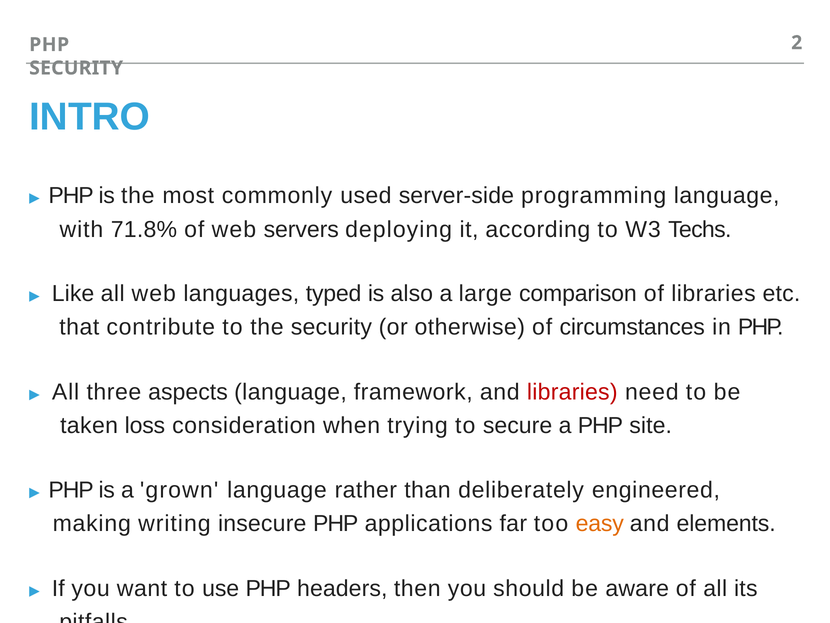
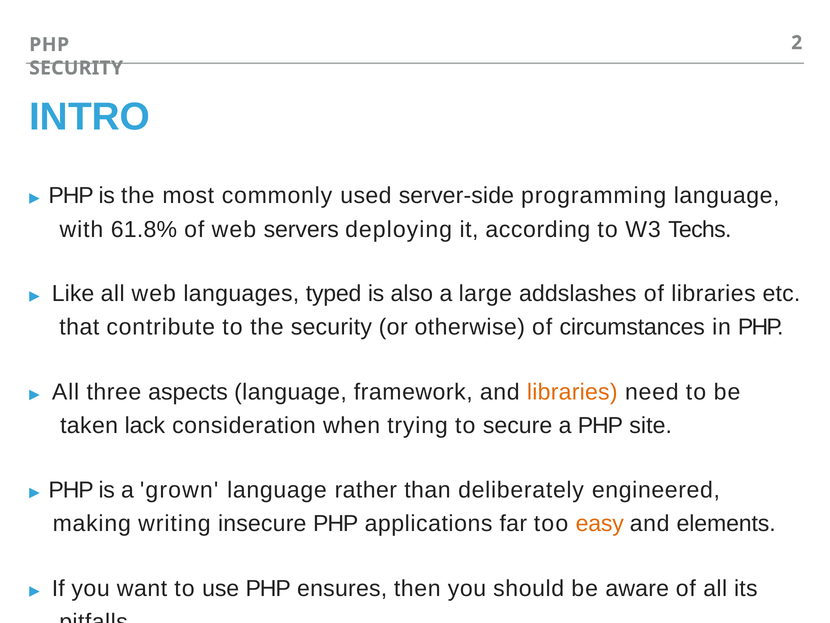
71.8%: 71.8% -> 61.8%
comparison: comparison -> addslashes
libraries at (572, 392) colour: red -> orange
loss: loss -> lack
headers: headers -> ensures
